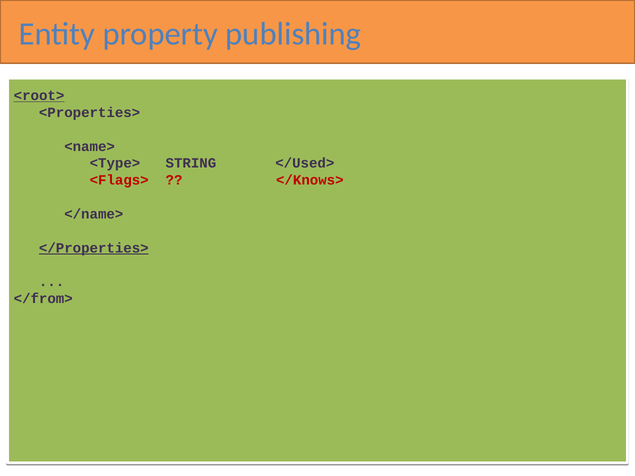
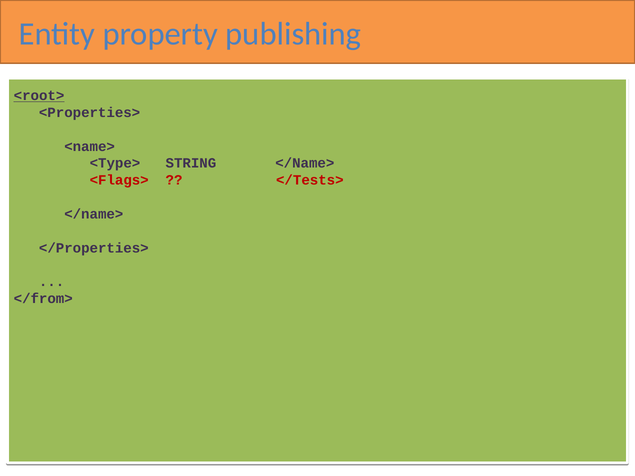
STRING </Used>: </Used> -> </Name>
</Knows>: </Knows> -> </Tests>
</Properties> underline: present -> none
